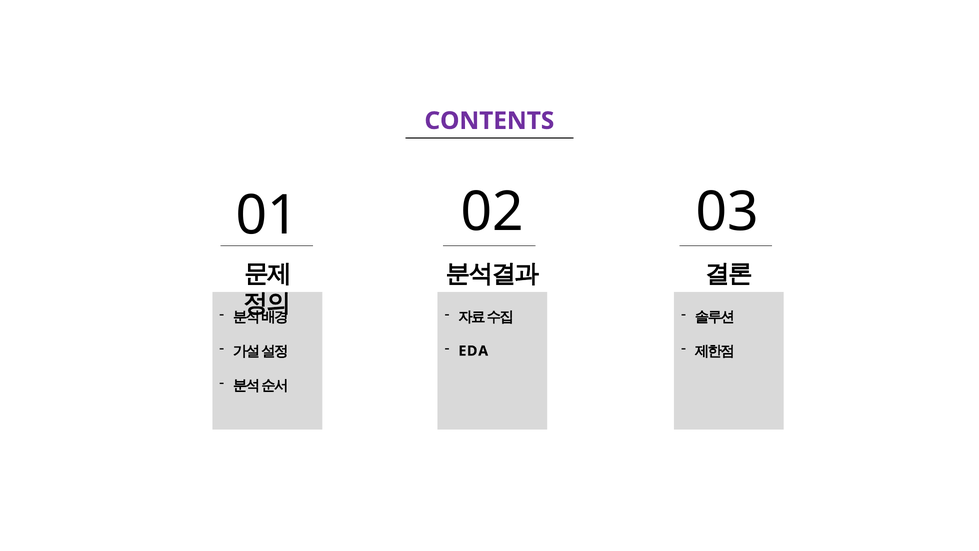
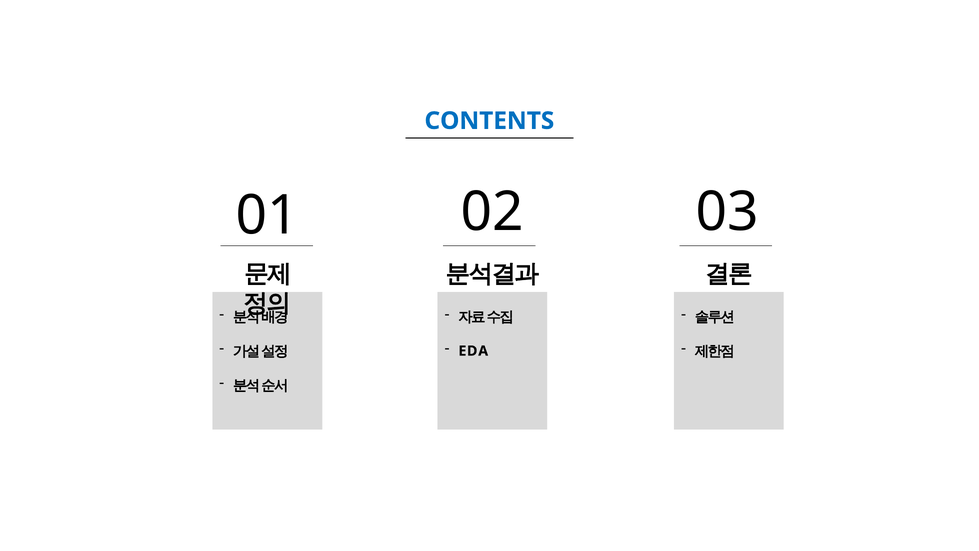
CONTENTS colour: purple -> blue
